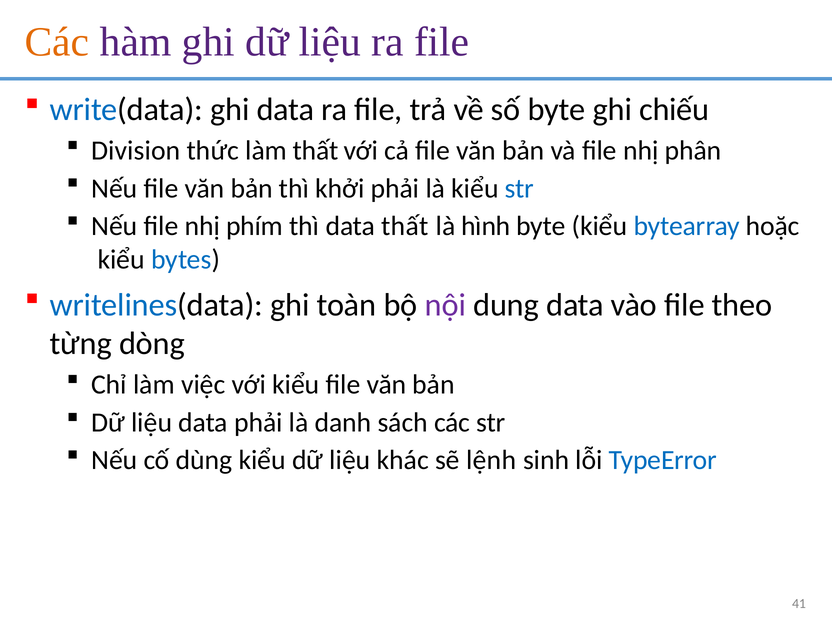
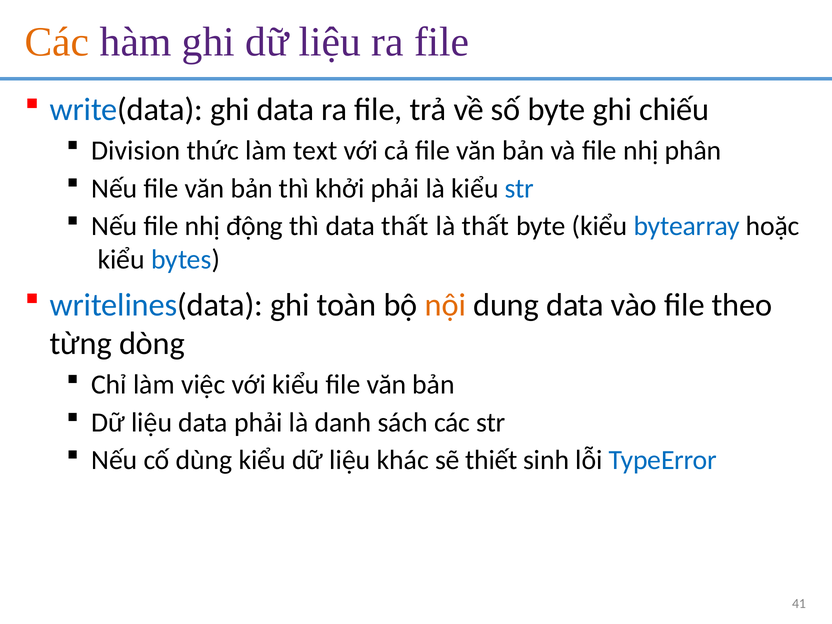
làm thất: thất -> text
phím: phím -> động
là hình: hình -> thất
nội colour: purple -> orange
lệnh: lệnh -> thiết
